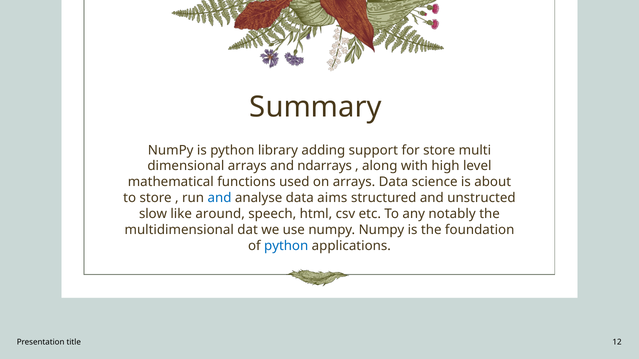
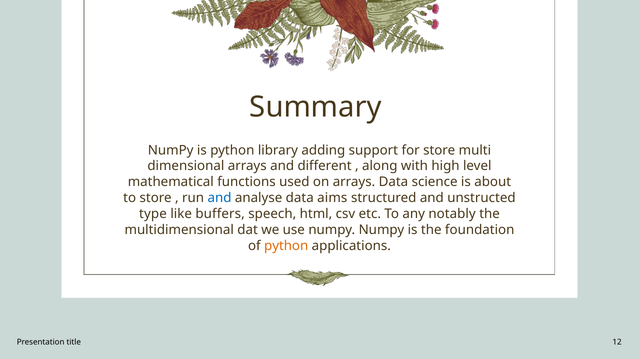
ndarrays: ndarrays -> different
slow: slow -> type
around: around -> buffers
python at (286, 246) colour: blue -> orange
